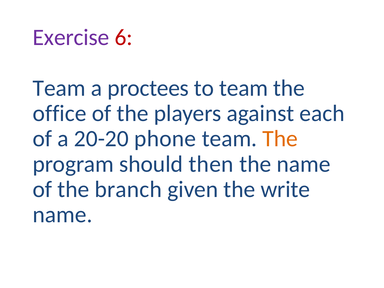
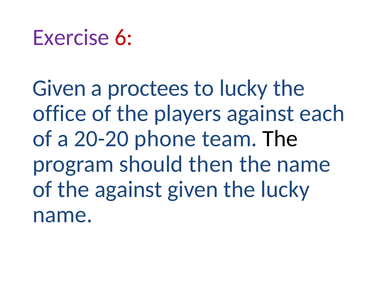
Team at (59, 88): Team -> Given
to team: team -> lucky
The at (280, 139) colour: orange -> black
the branch: branch -> against
the write: write -> lucky
